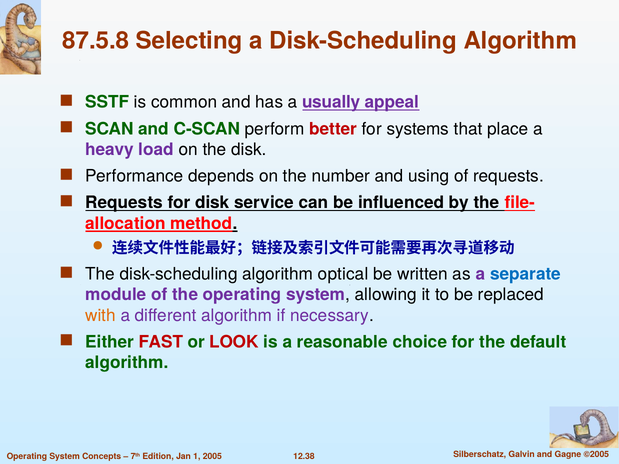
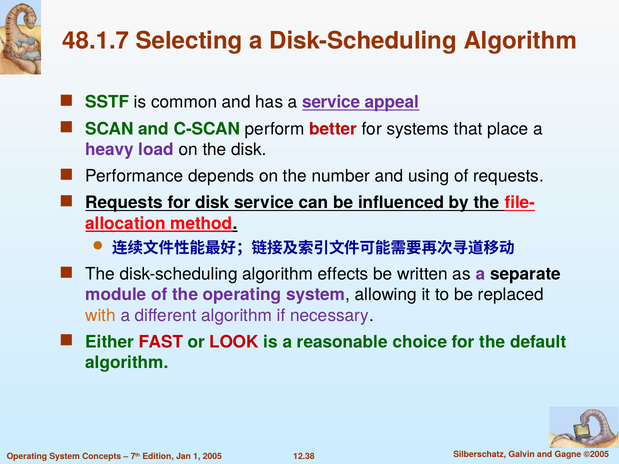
87.5.8: 87.5.8 -> 48.1.7
a usually: usually -> service
optical: optical -> effects
separate colour: blue -> black
